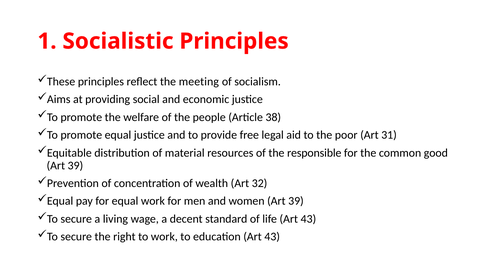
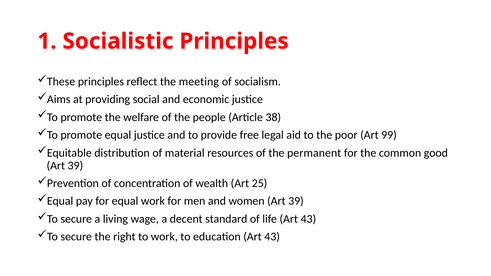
31: 31 -> 99
responsible: responsible -> permanent
32: 32 -> 25
